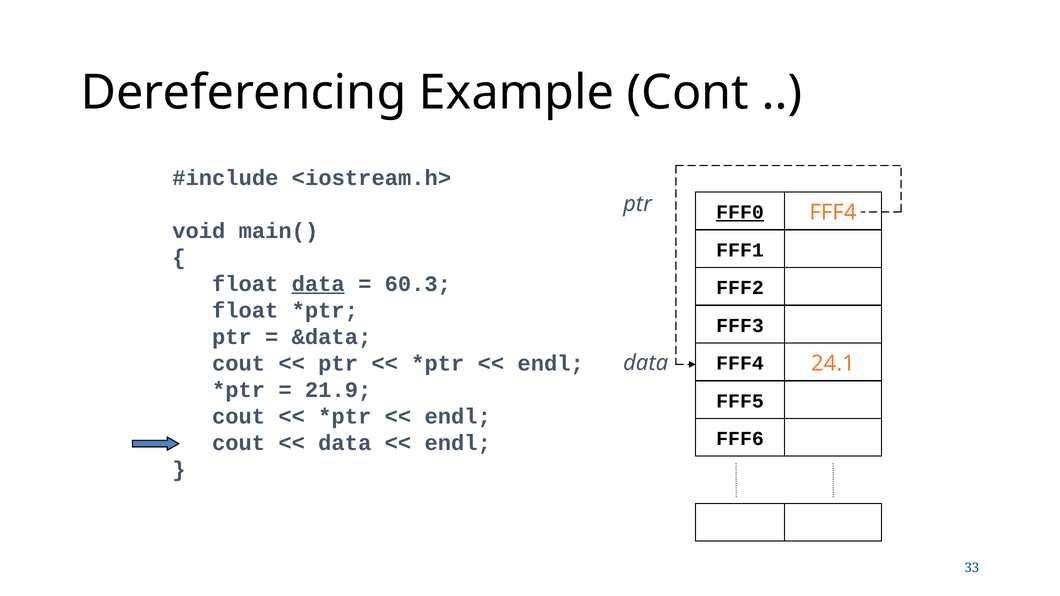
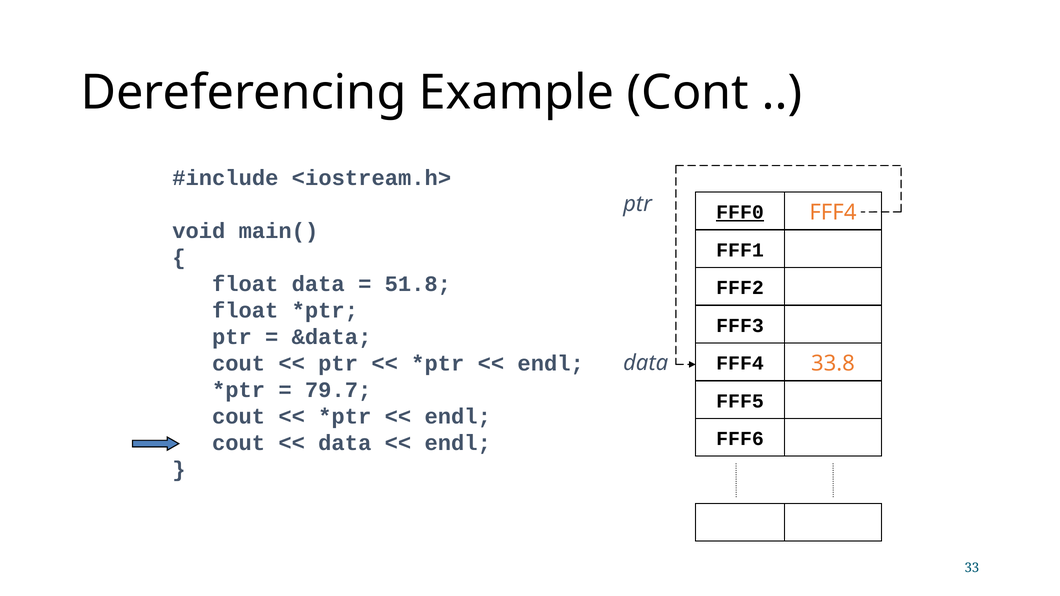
data at (318, 284) underline: present -> none
60.3: 60.3 -> 51.8
24.1: 24.1 -> 33.8
21.9: 21.9 -> 79.7
